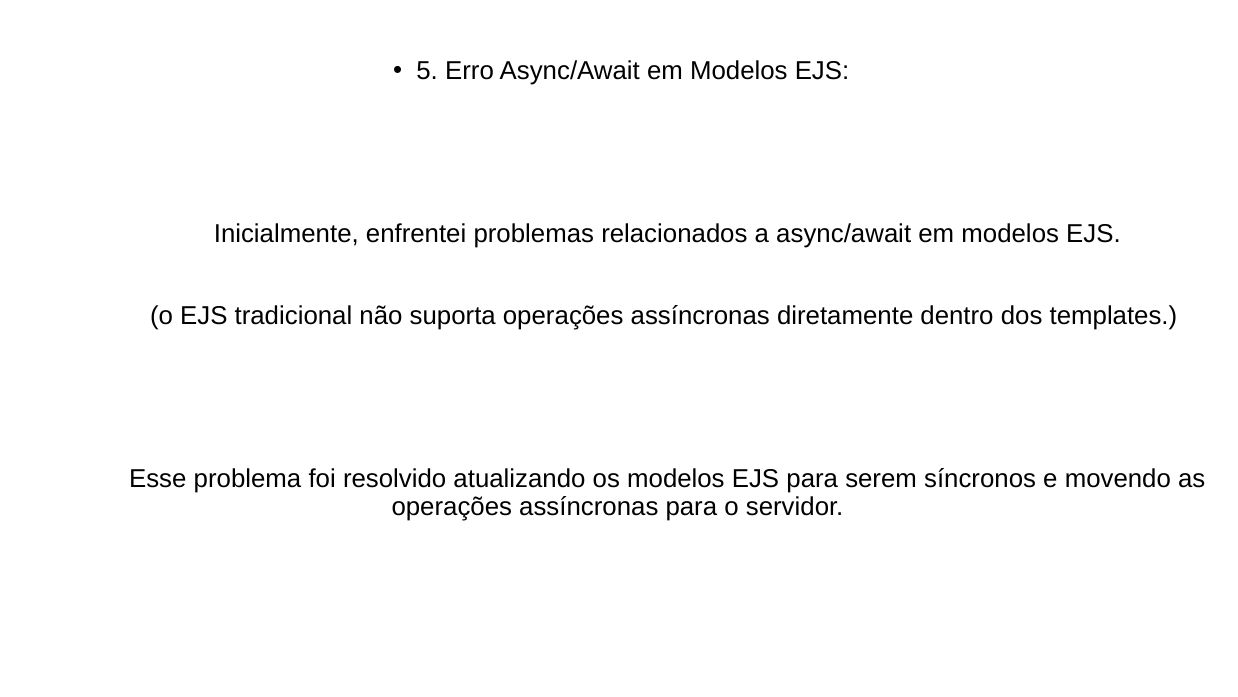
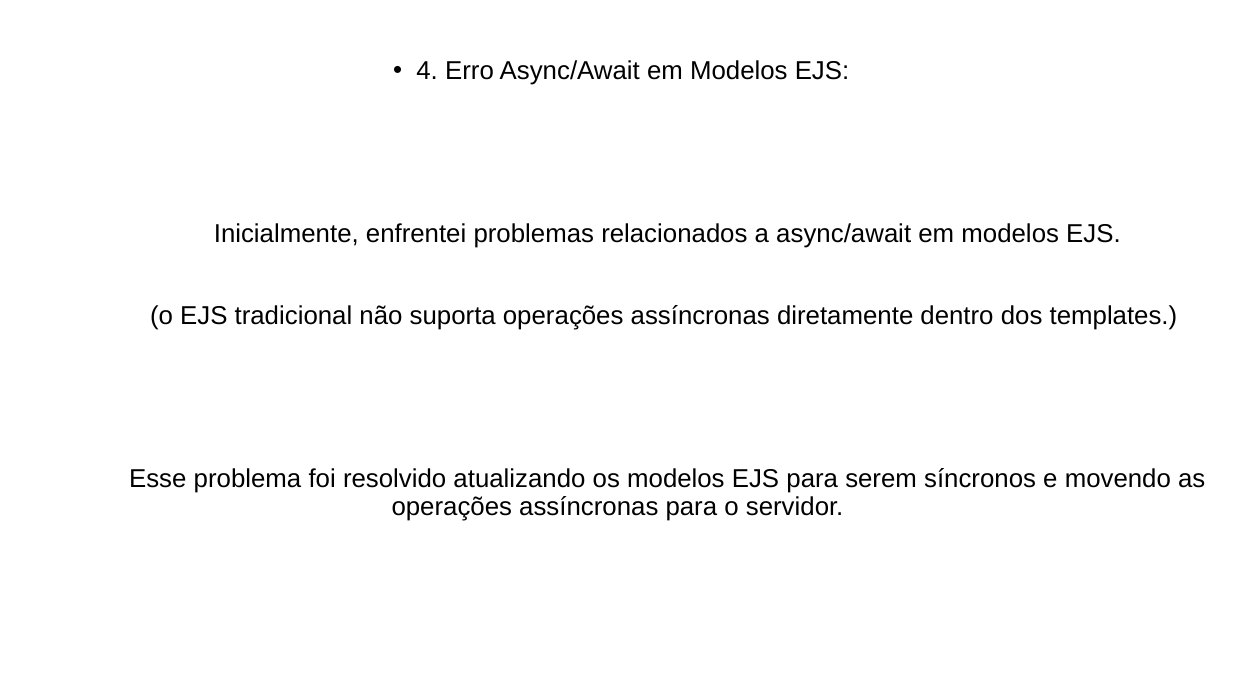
5: 5 -> 4
